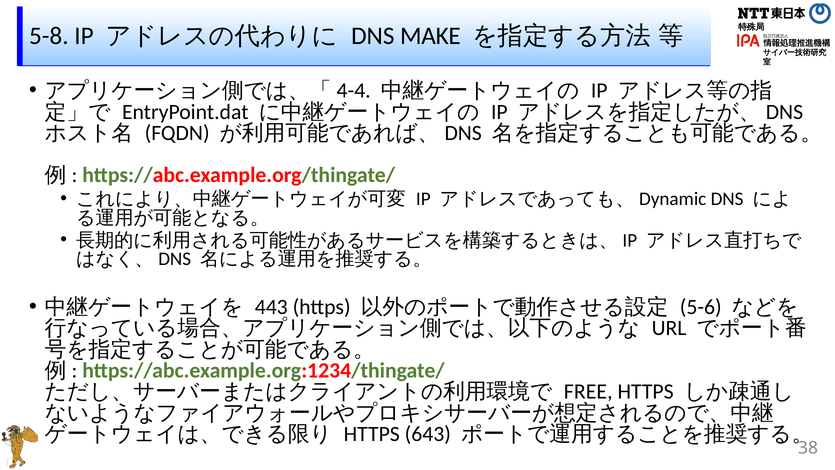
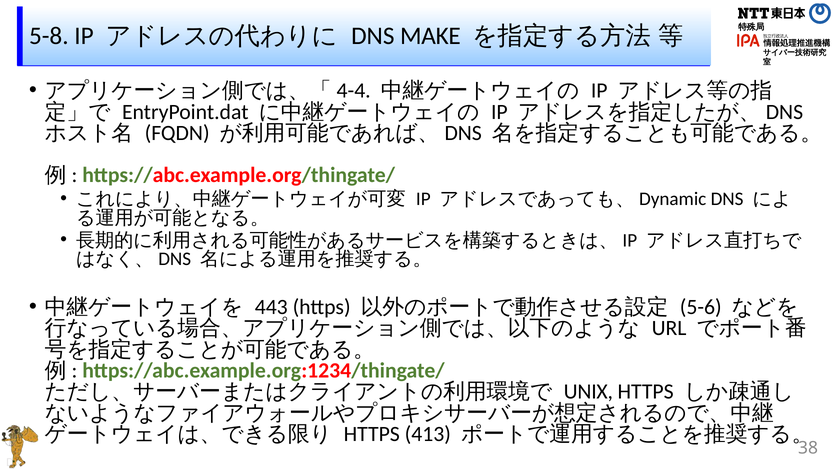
FREE: FREE -> UNIX
643: 643 -> 413
